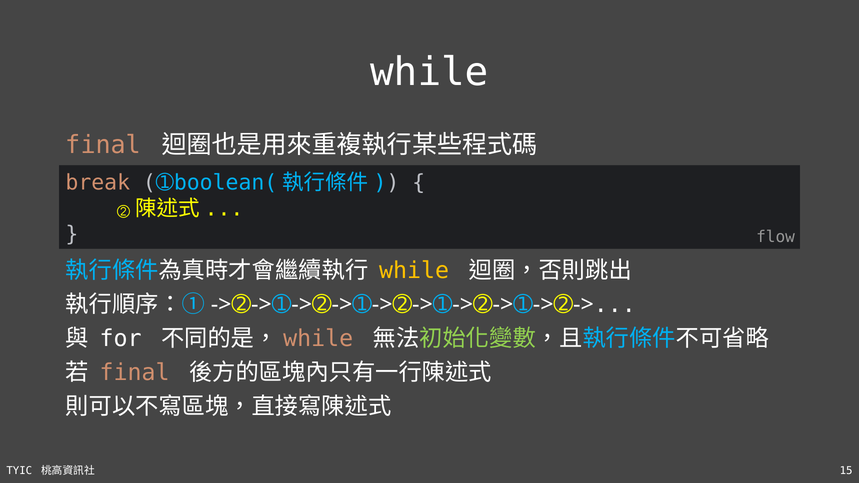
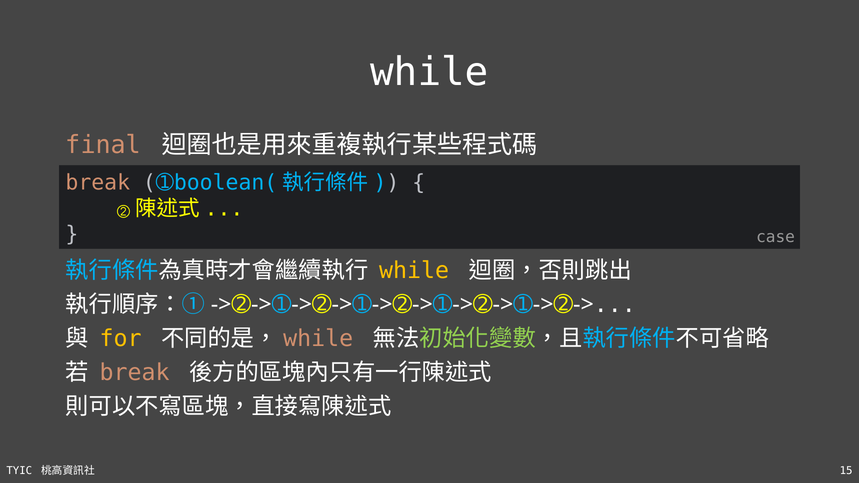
flow: flow -> case
for colour: white -> yellow
final at (135, 373): final -> break
